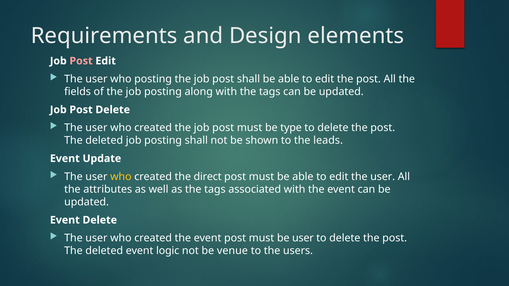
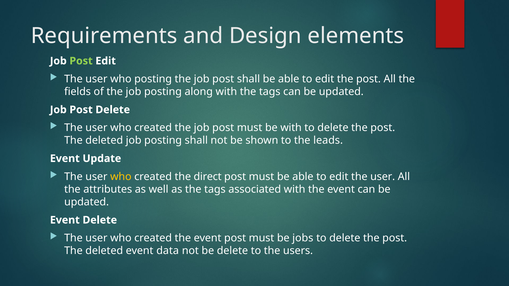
Post at (81, 61) colour: pink -> light green
be type: type -> with
be user: user -> jobs
logic: logic -> data
be venue: venue -> delete
